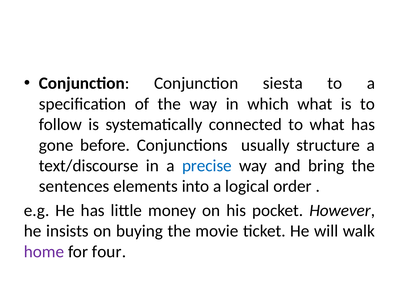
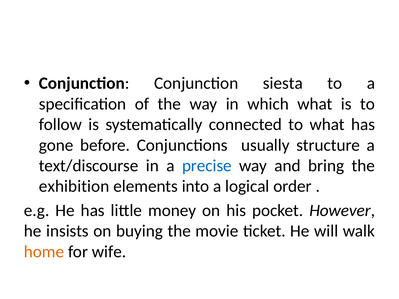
sentences: sentences -> exhibition
home colour: purple -> orange
four: four -> wife
